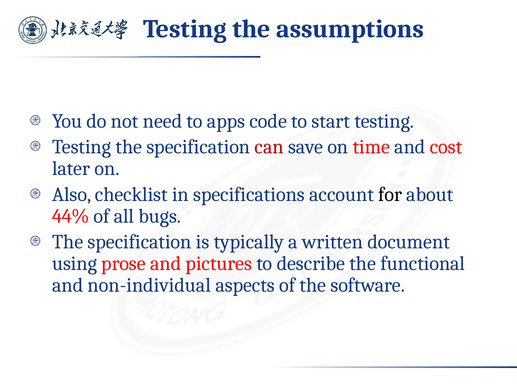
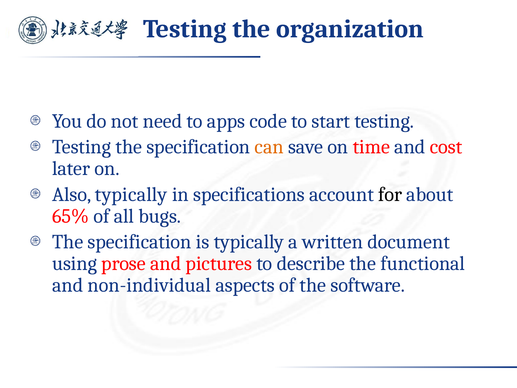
assumptions: assumptions -> organization
can colour: red -> orange
Also checklist: checklist -> typically
44%: 44% -> 65%
